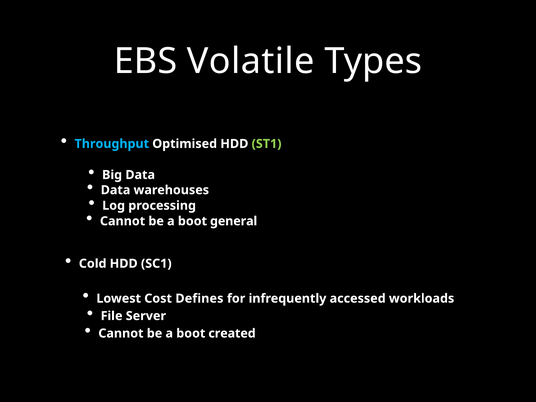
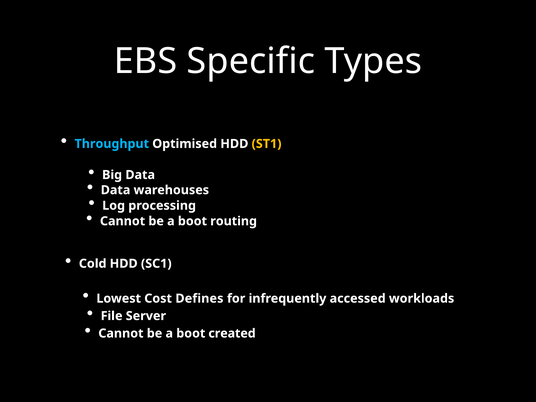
Volatile: Volatile -> Specific
ST1 colour: light green -> yellow
general: general -> routing
